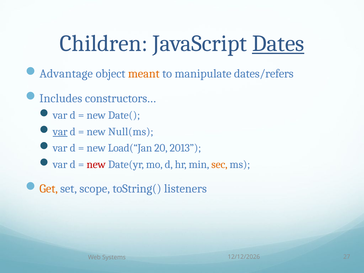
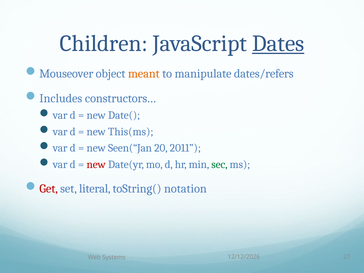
Advantage: Advantage -> Mouseover
var at (60, 132) underline: present -> none
Null(ms: Null(ms -> This(ms
Load(“Jan: Load(“Jan -> Seen(“Jan
2013: 2013 -> 2011
sec colour: orange -> green
Get colour: orange -> red
scope: scope -> literal
listeners: listeners -> notation
